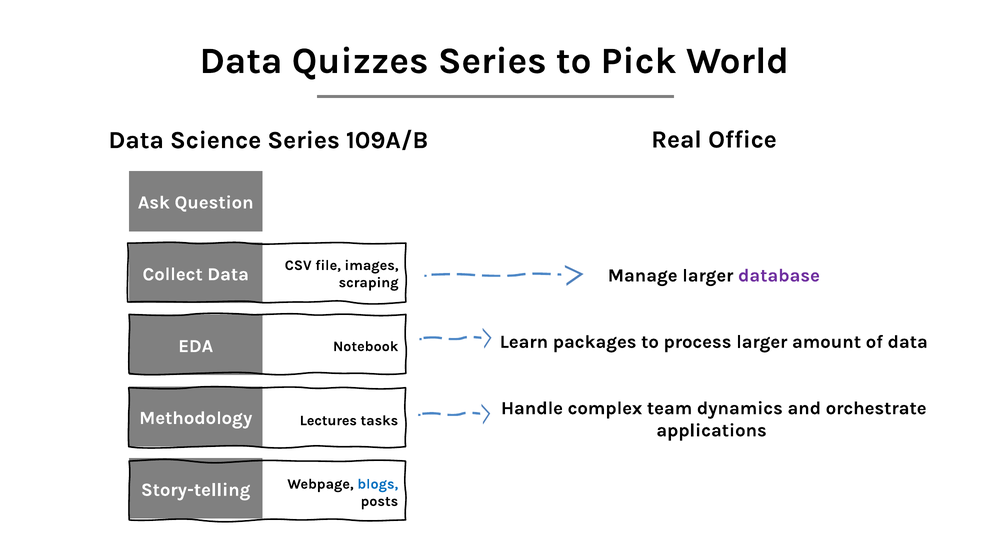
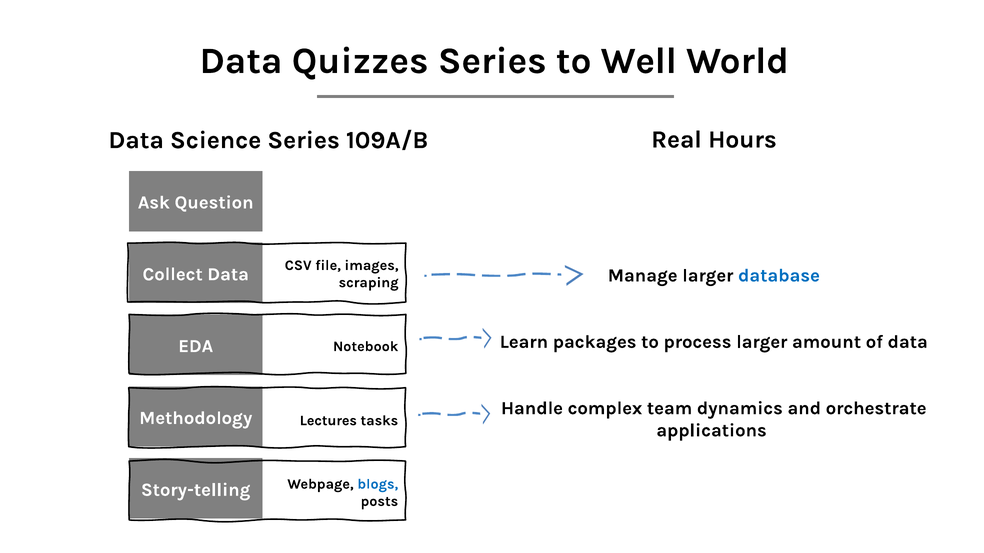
Pick: Pick -> Well
Office: Office -> Hours
database colour: purple -> blue
